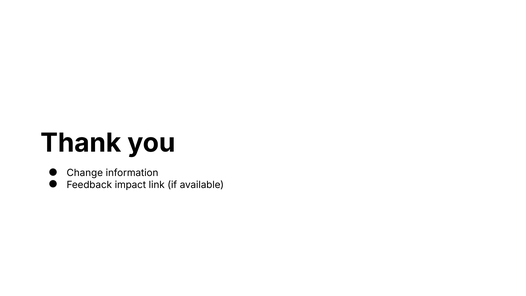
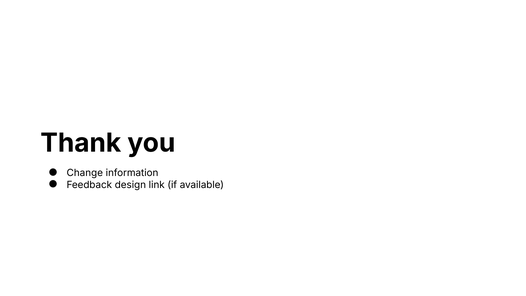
impact: impact -> design
